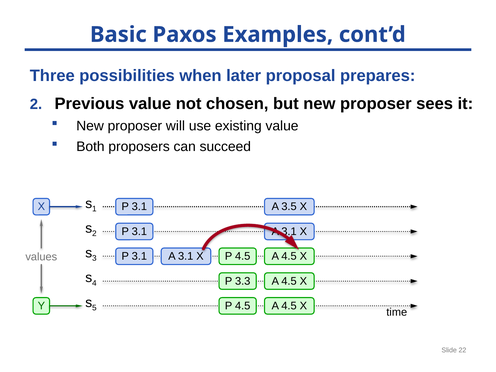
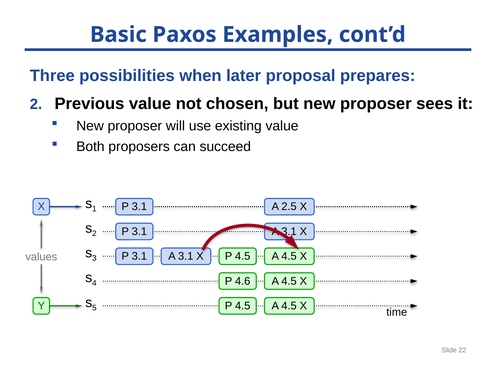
3.5: 3.5 -> 2.5
3.3: 3.3 -> 4.6
